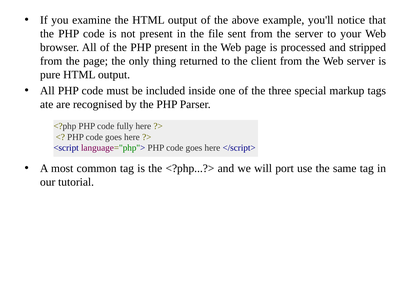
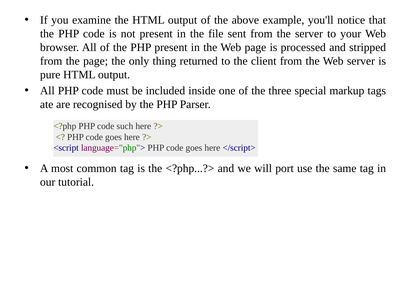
fully: fully -> such
